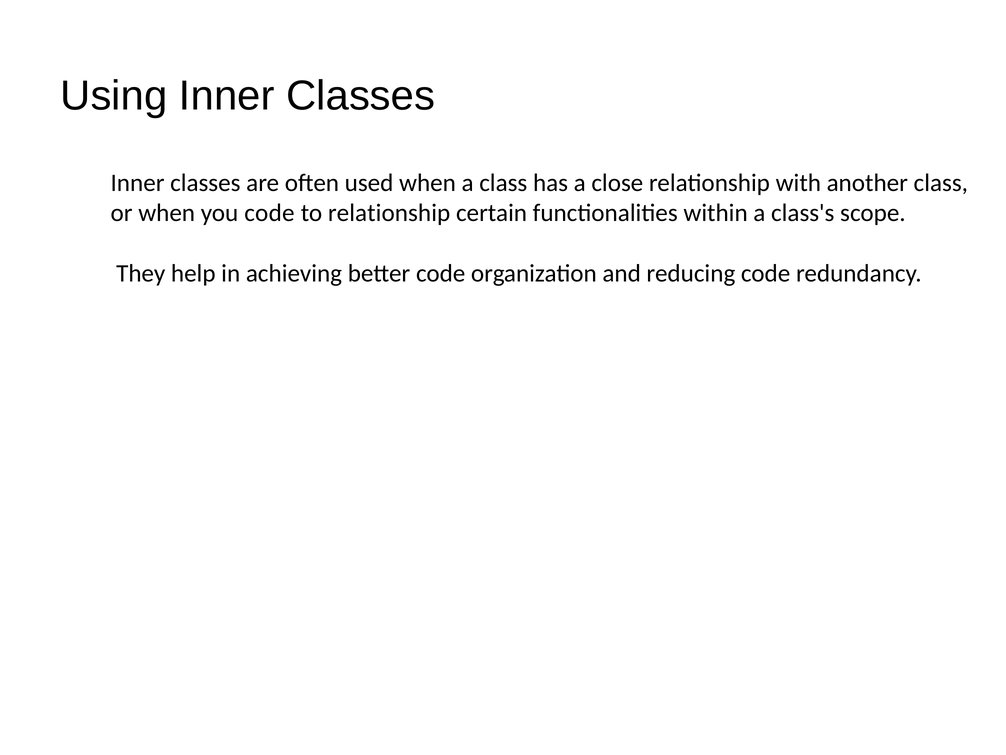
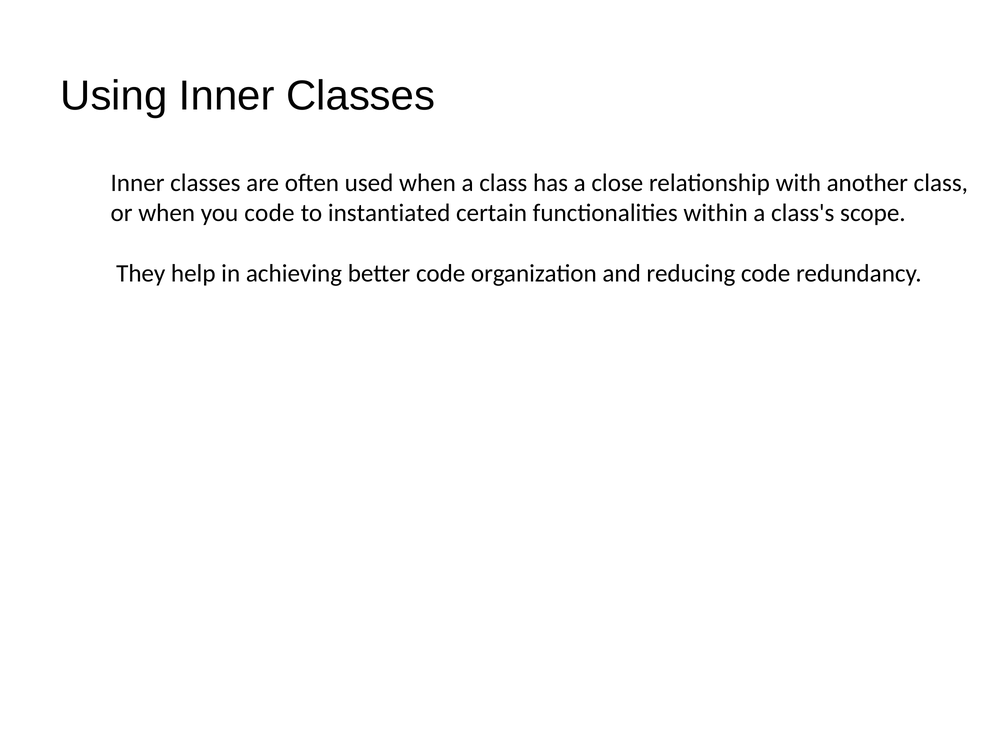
to relationship: relationship -> instantiated
